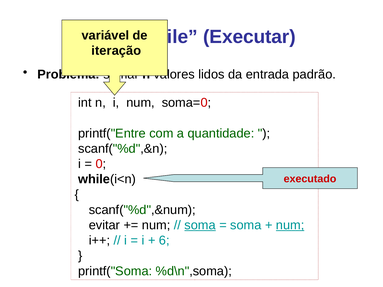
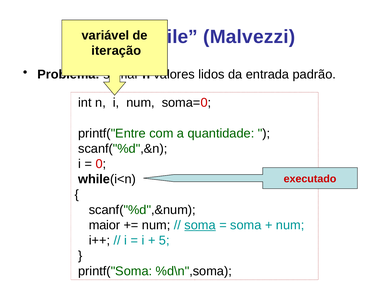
Executar: Executar -> Malvezzi
evitar: evitar -> maior
num at (290, 225) underline: present -> none
6: 6 -> 5
